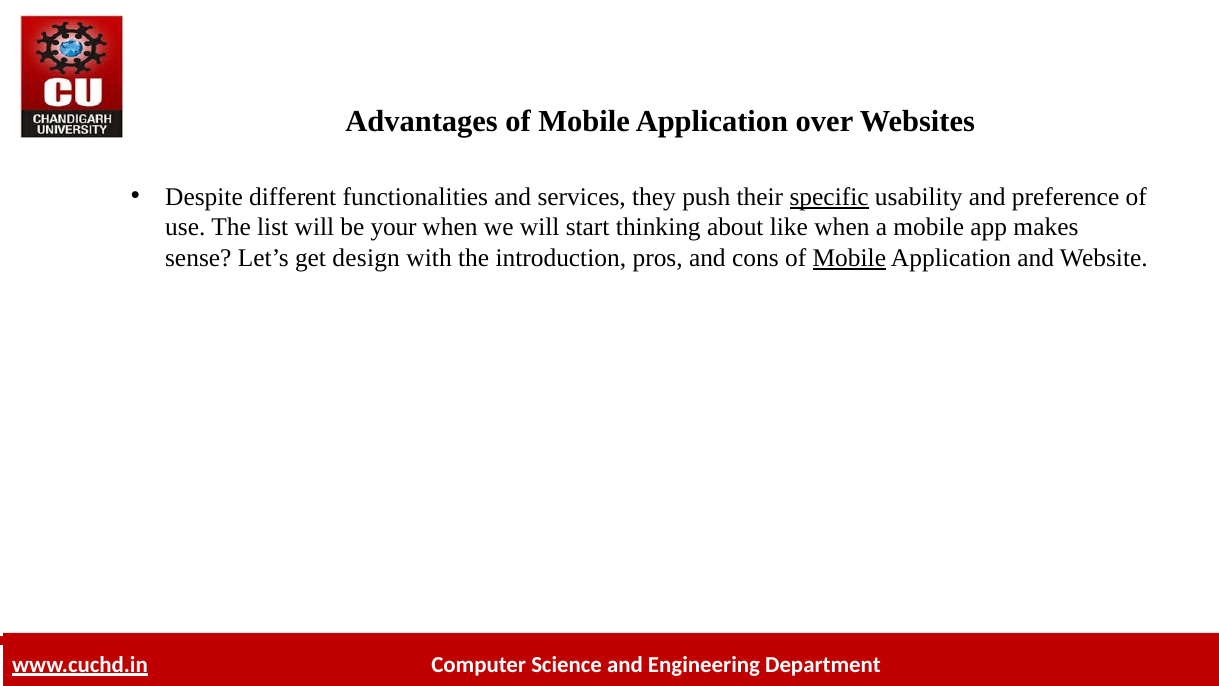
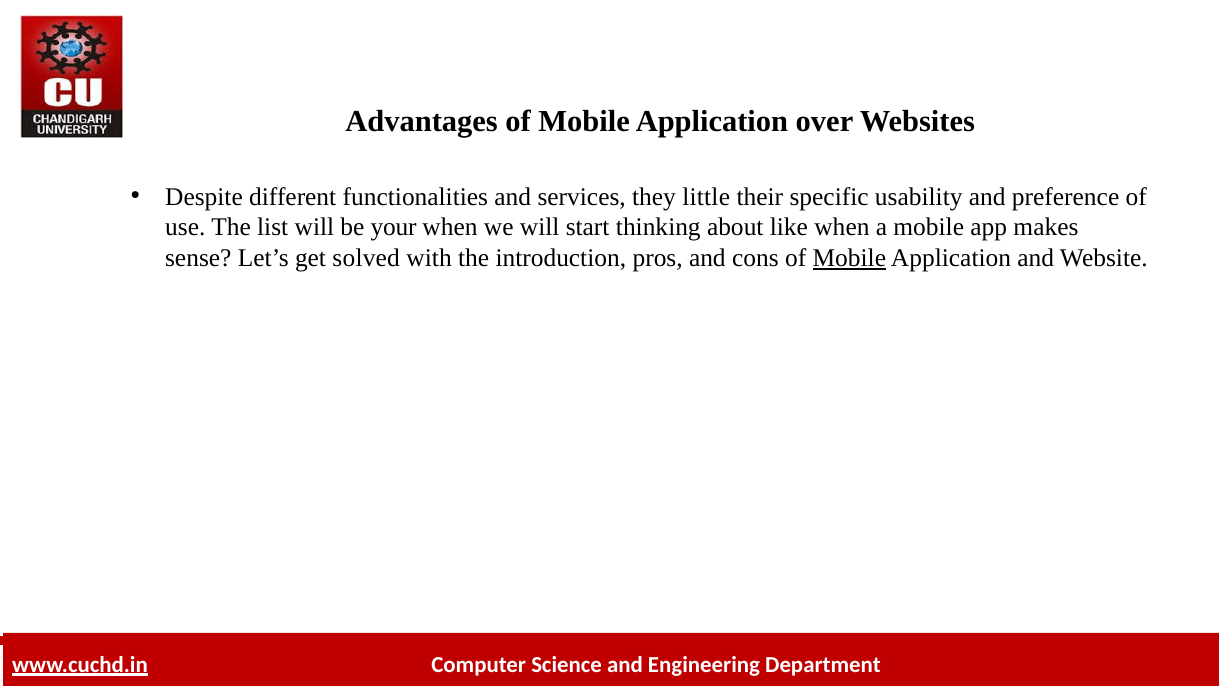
push: push -> little
specific underline: present -> none
design: design -> solved
